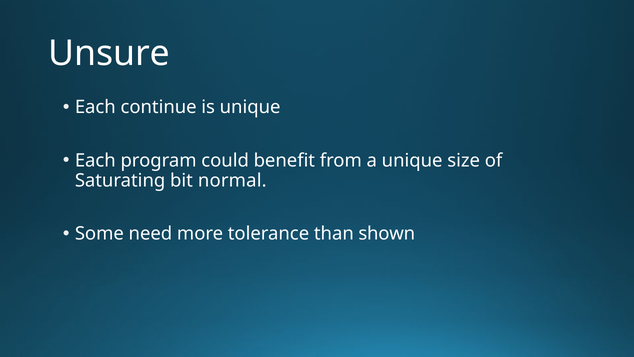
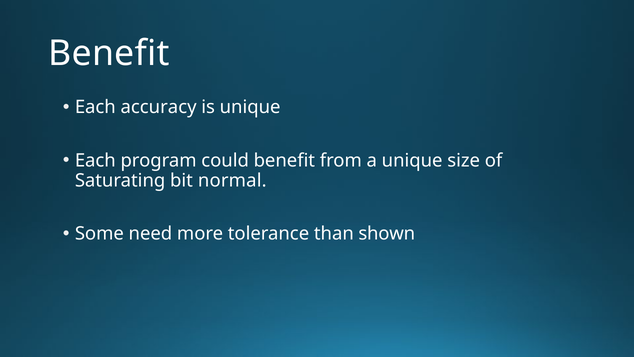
Unsure at (109, 53): Unsure -> Benefit
continue: continue -> accuracy
